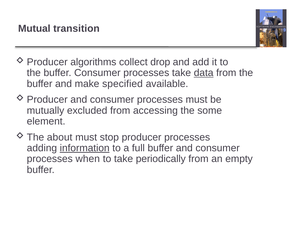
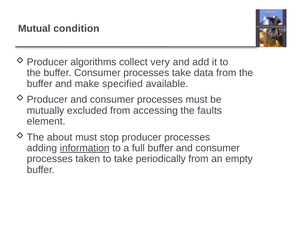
transition: transition -> condition
drop: drop -> very
data underline: present -> none
some: some -> faults
when: when -> taken
